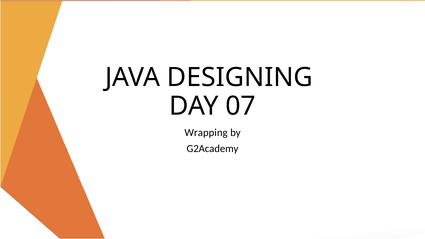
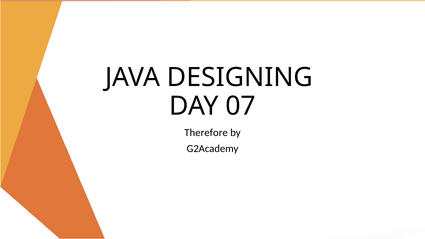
Wrapping: Wrapping -> Therefore
